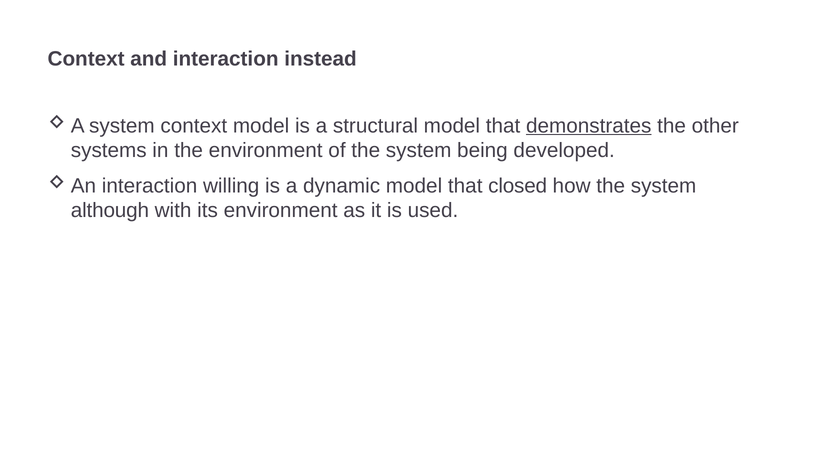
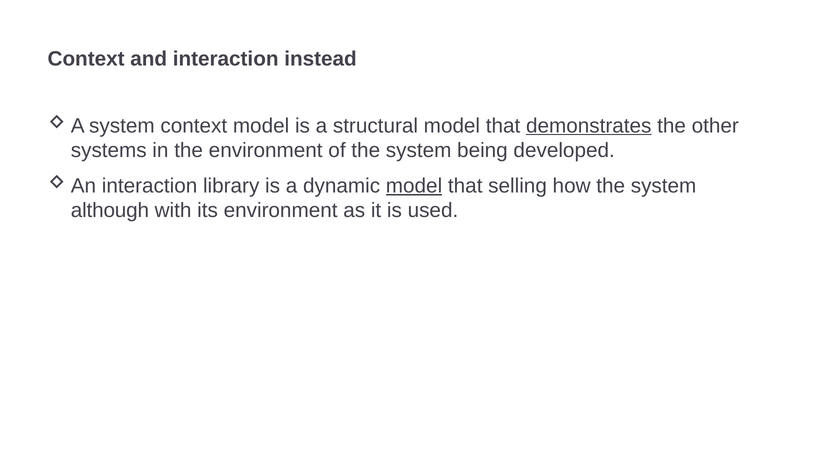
willing: willing -> library
model at (414, 186) underline: none -> present
closed: closed -> selling
